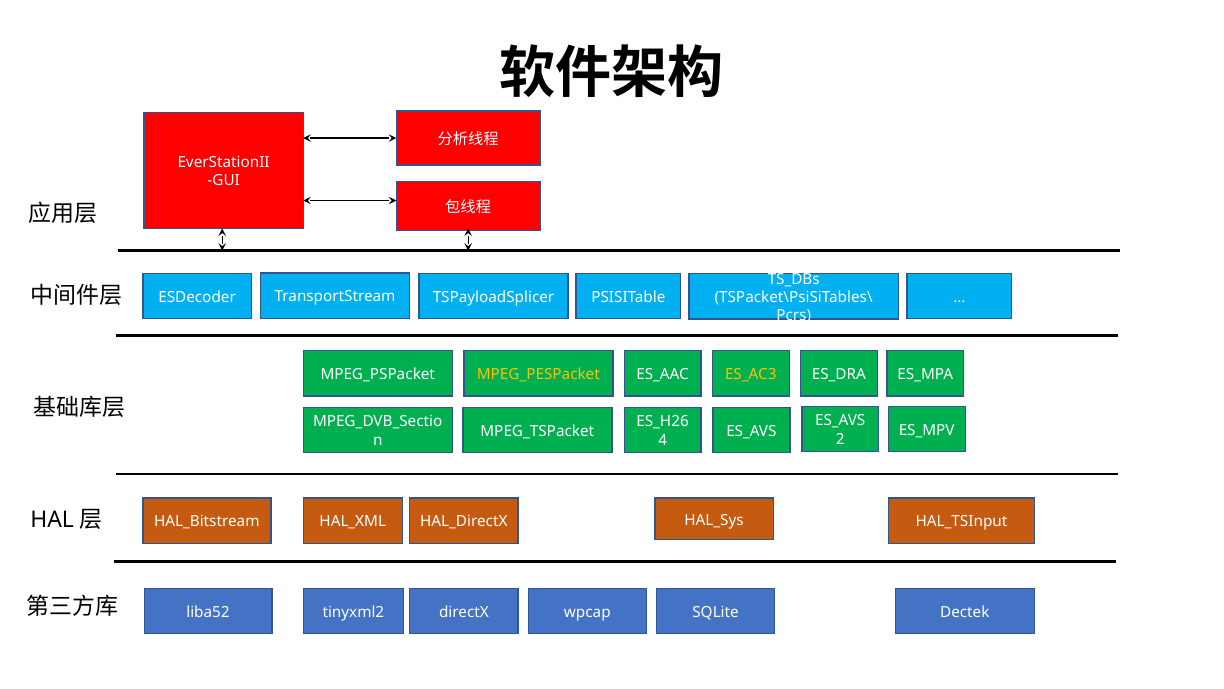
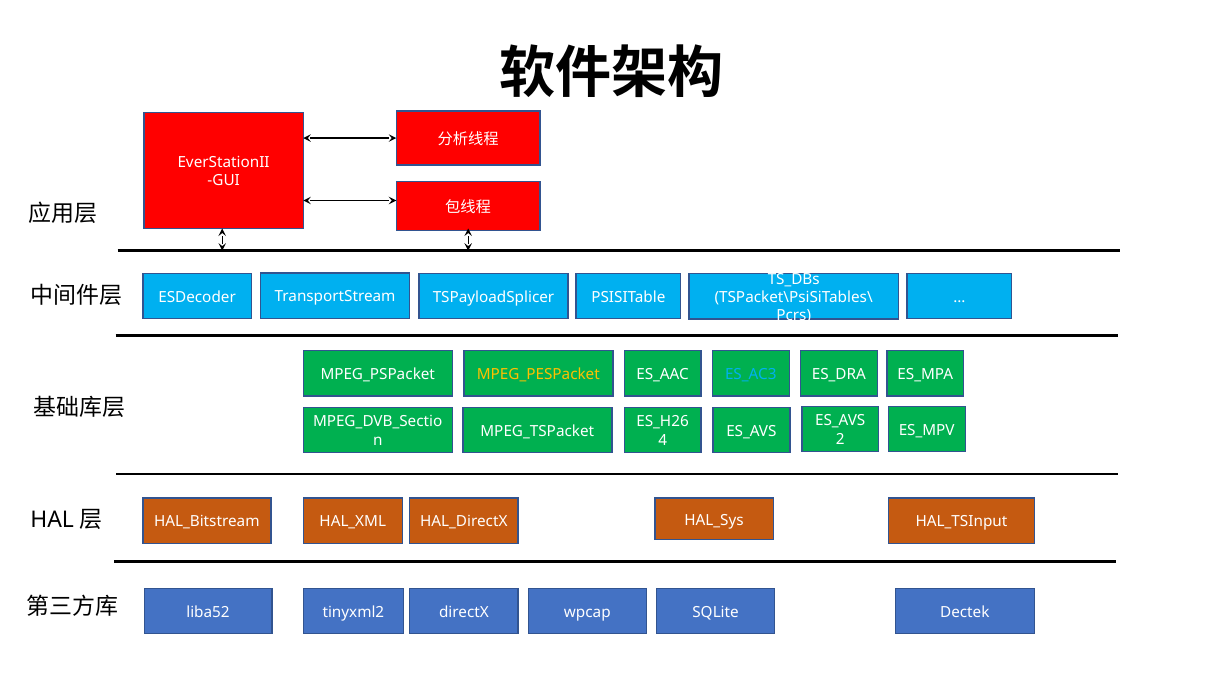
ES_AC3 colour: yellow -> light blue
